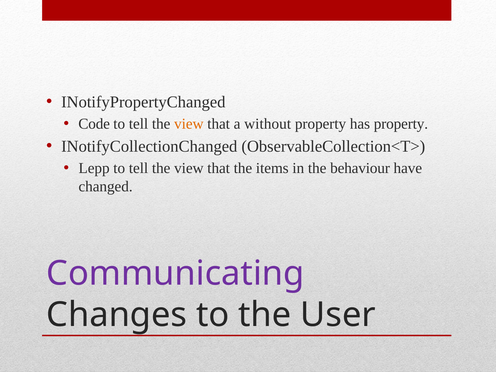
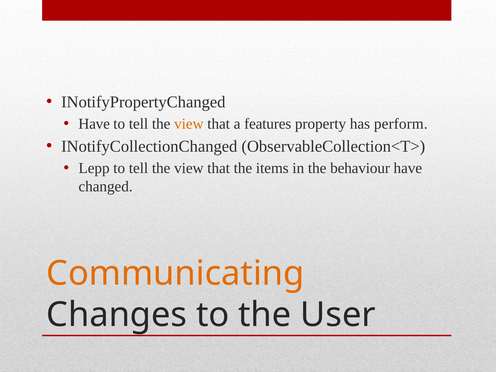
Code at (94, 124): Code -> Have
without: without -> features
has property: property -> perform
Communicating colour: purple -> orange
